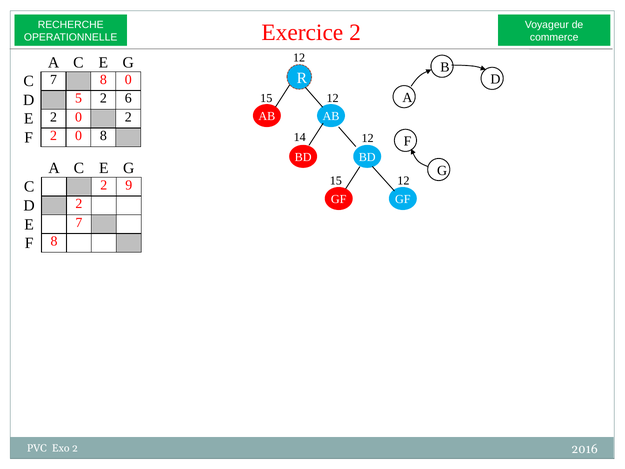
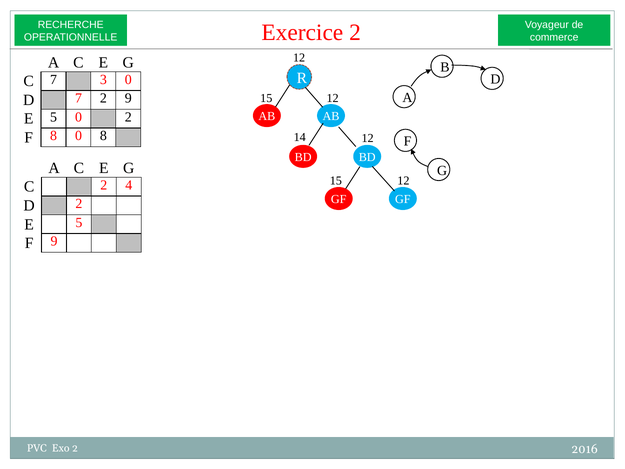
7 8: 8 -> 3
D 5: 5 -> 7
2 6: 6 -> 9
2 at (54, 117): 2 -> 5
F 2: 2 -> 8
9: 9 -> 4
7 at (79, 223): 7 -> 5
F 8: 8 -> 9
